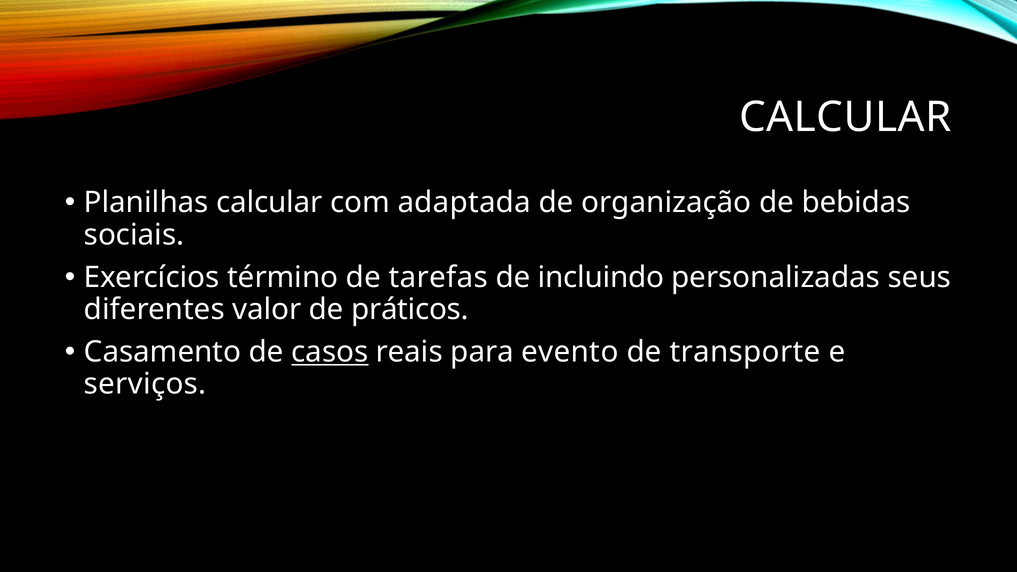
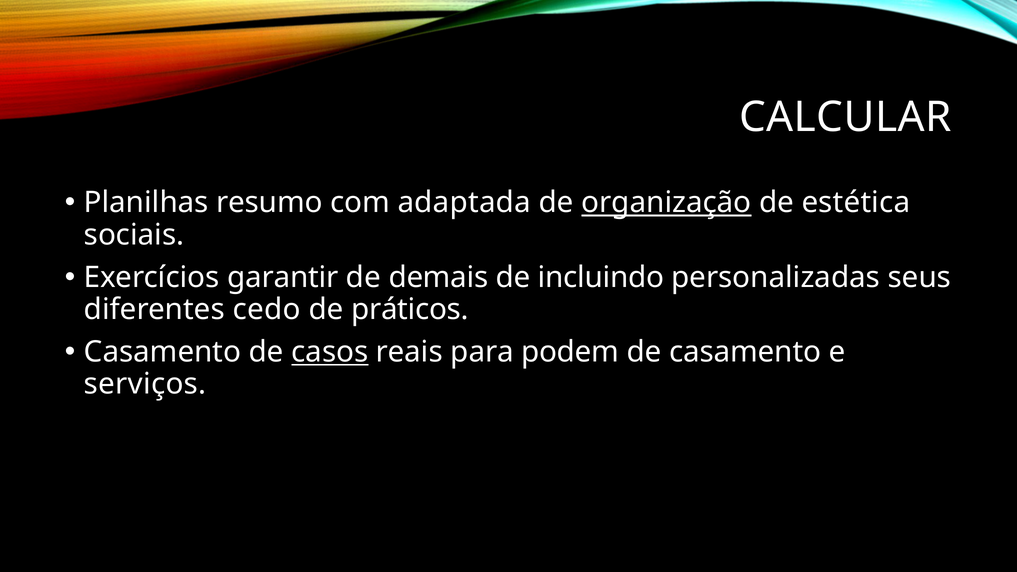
Planilhas calcular: calcular -> resumo
organização underline: none -> present
bebidas: bebidas -> estética
término: término -> garantir
tarefas: tarefas -> demais
valor: valor -> cedo
evento: evento -> podem
de transporte: transporte -> casamento
